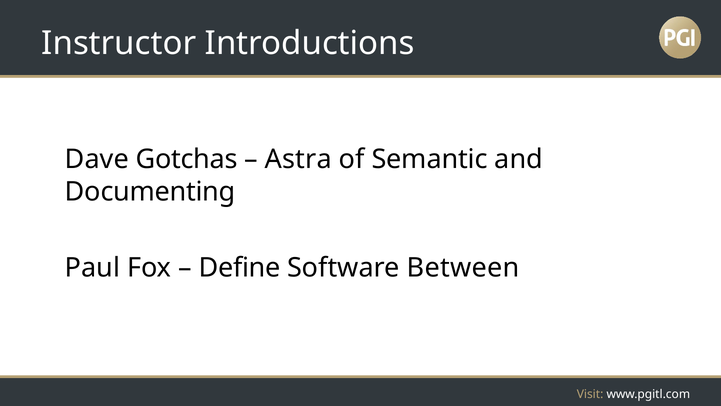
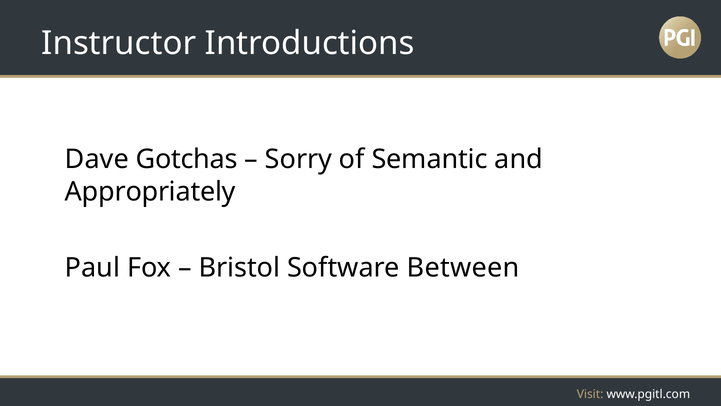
Astra: Astra -> Sorry
Documenting: Documenting -> Appropriately
Define: Define -> Bristol
